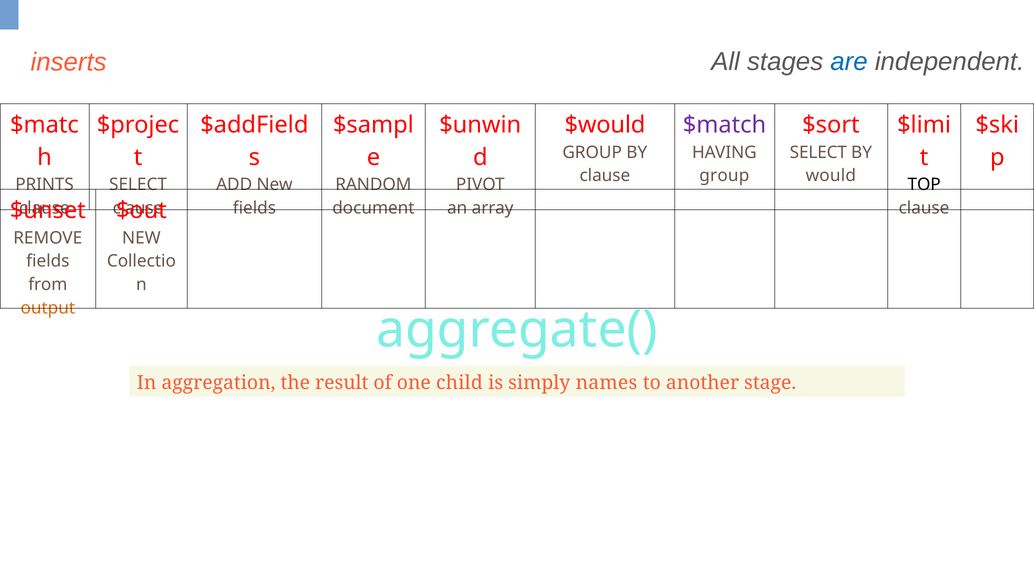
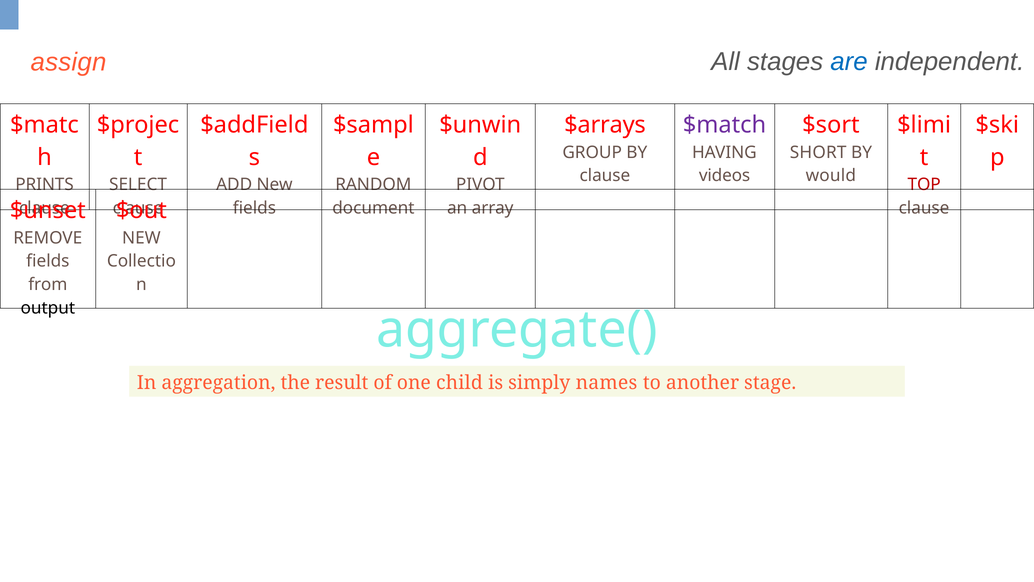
inserts: inserts -> assign
$would: $would -> $arrays
SELECT at (818, 152): SELECT -> SHORT
group at (724, 176): group -> videos
TOP colour: black -> red
output colour: orange -> black
